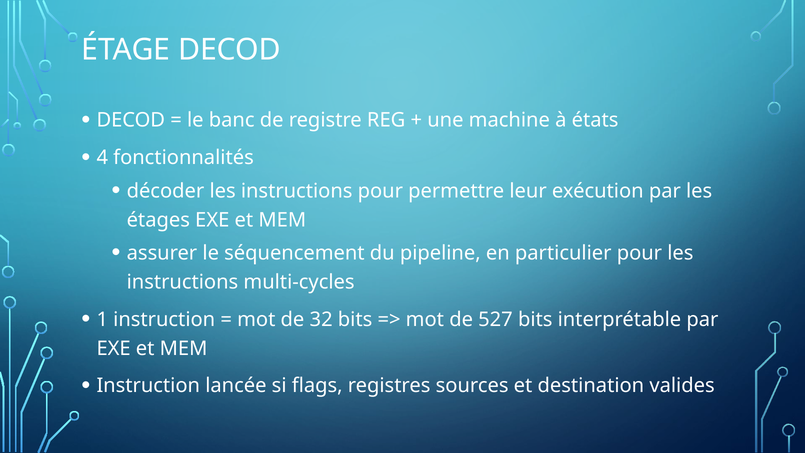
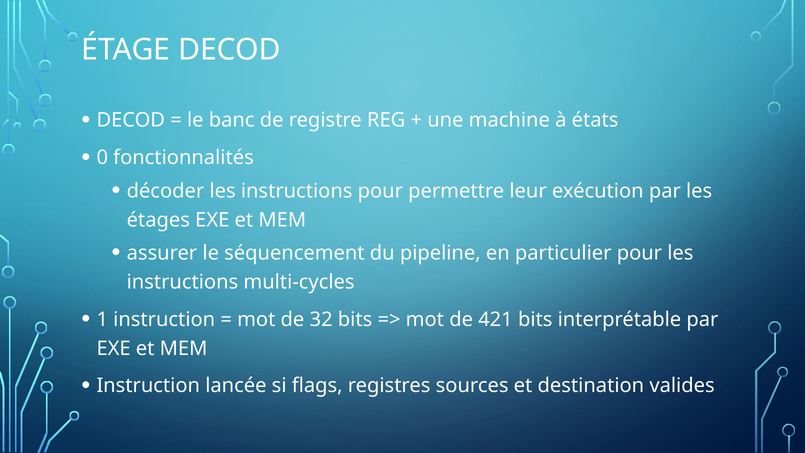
4: 4 -> 0
527: 527 -> 421
